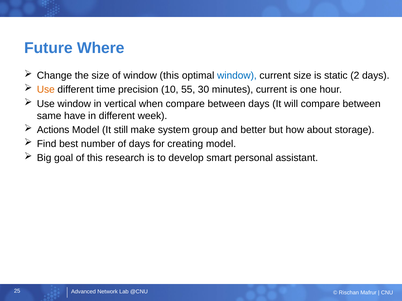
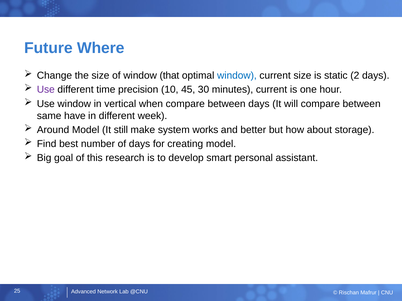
window this: this -> that
Use at (46, 90) colour: orange -> purple
55: 55 -> 45
Actions: Actions -> Around
group: group -> works
